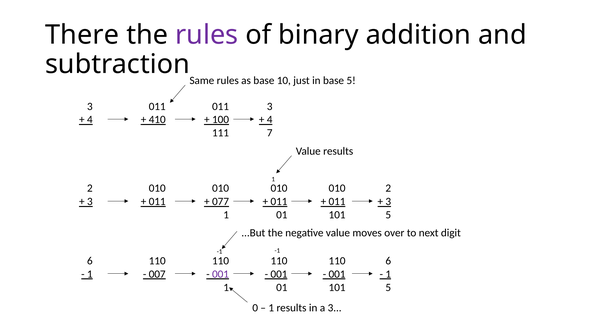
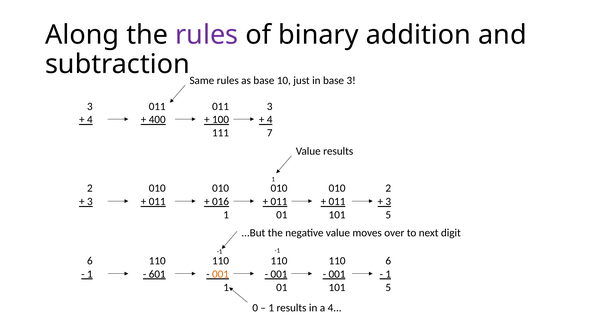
There: There -> Along
base 5: 5 -> 3
410: 410 -> 400
077: 077 -> 016
007: 007 -> 601
001 at (221, 274) colour: purple -> orange
a 3: 3 -> 4
